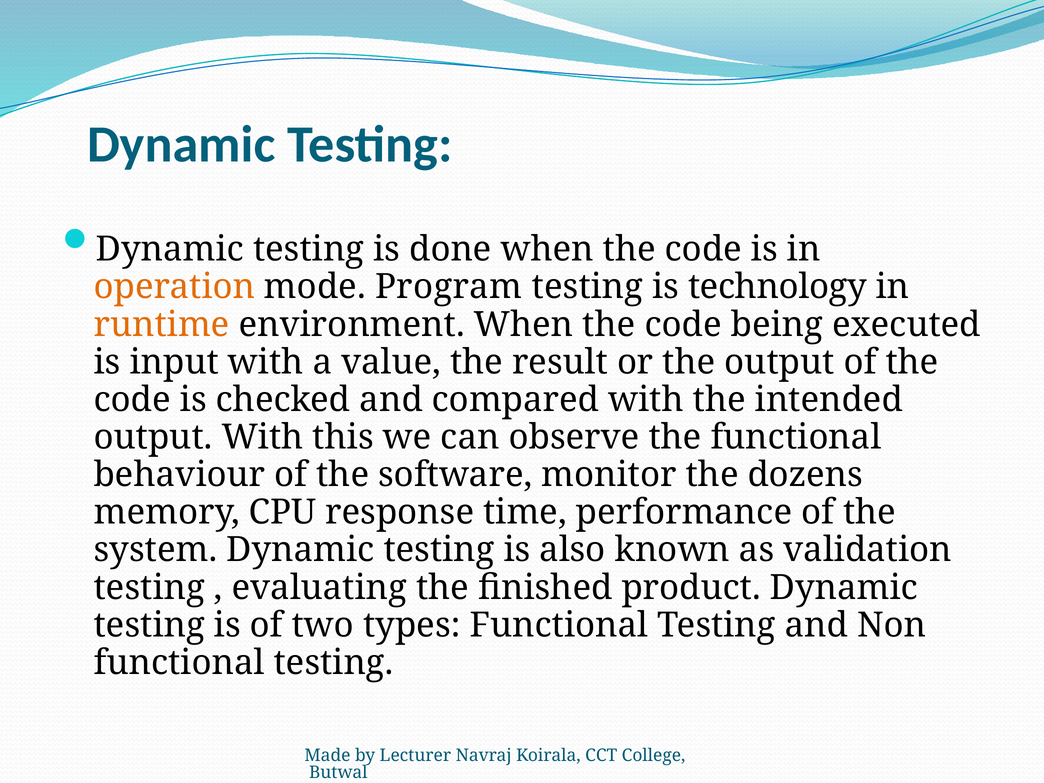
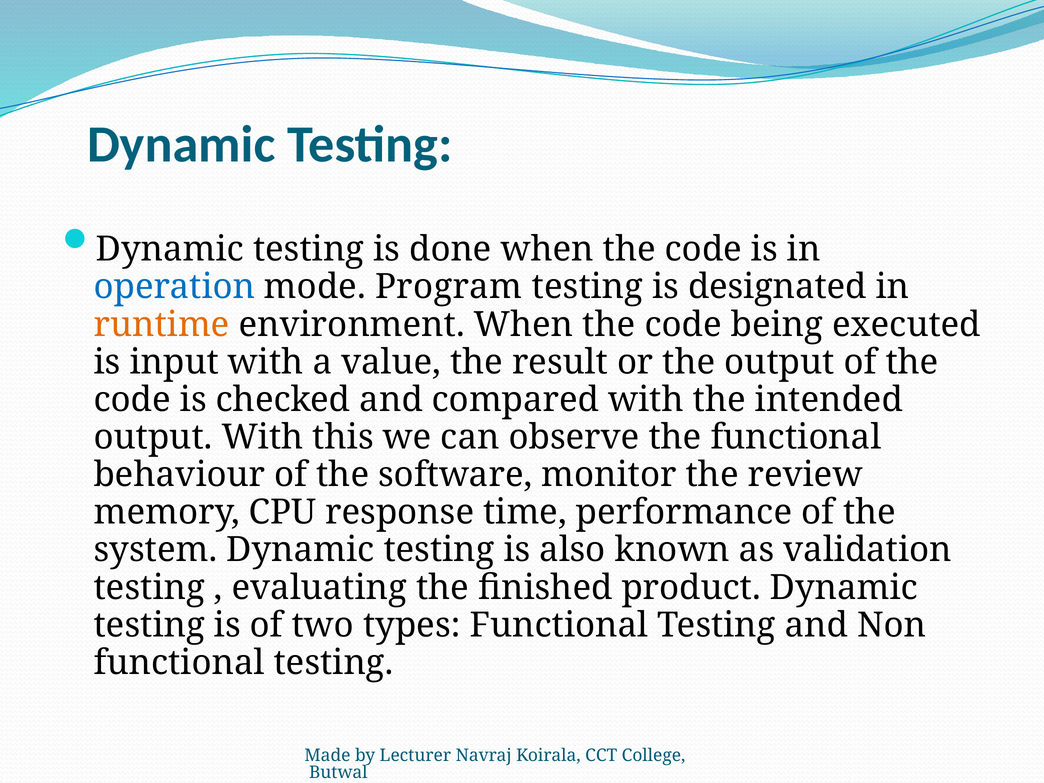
operation colour: orange -> blue
technology: technology -> designated
dozens: dozens -> review
